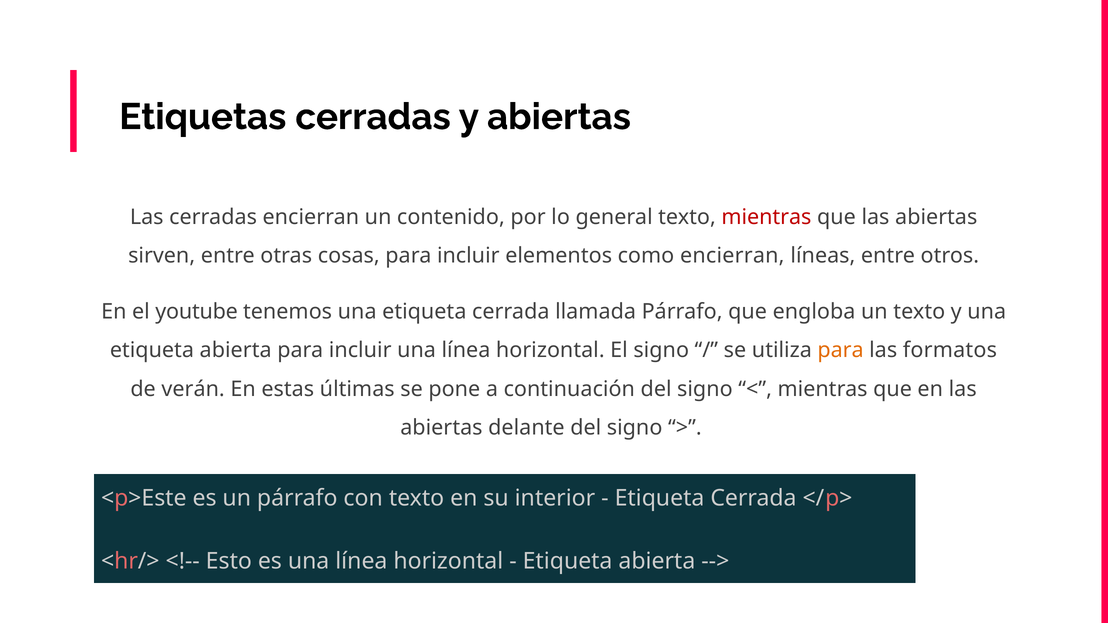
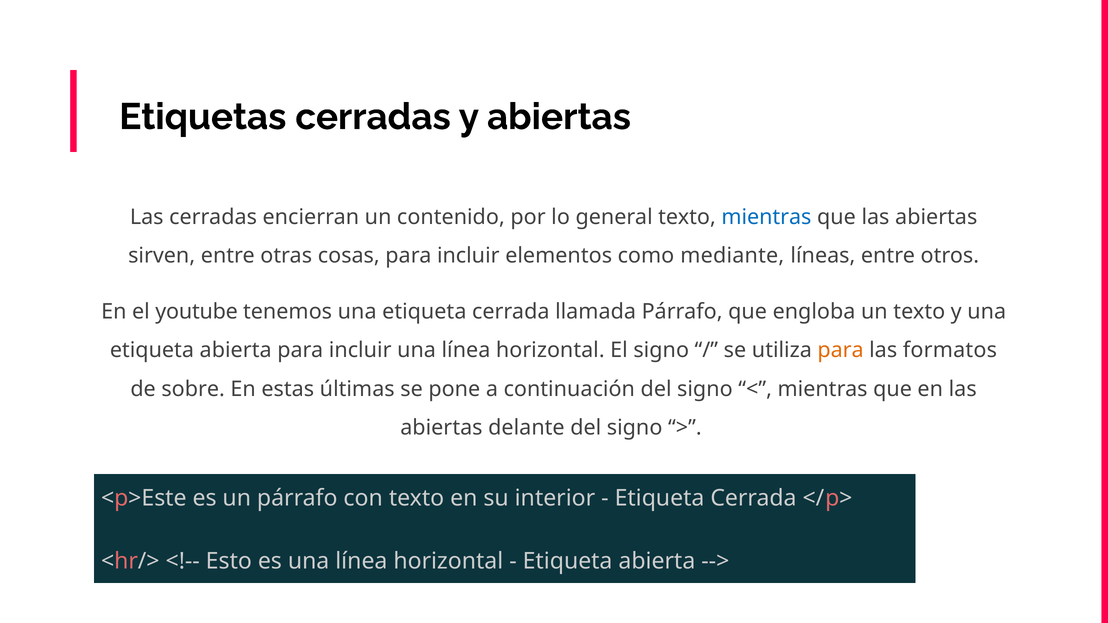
mientras at (766, 217) colour: red -> blue
como encierran: encierran -> mediante
verán: verán -> sobre
